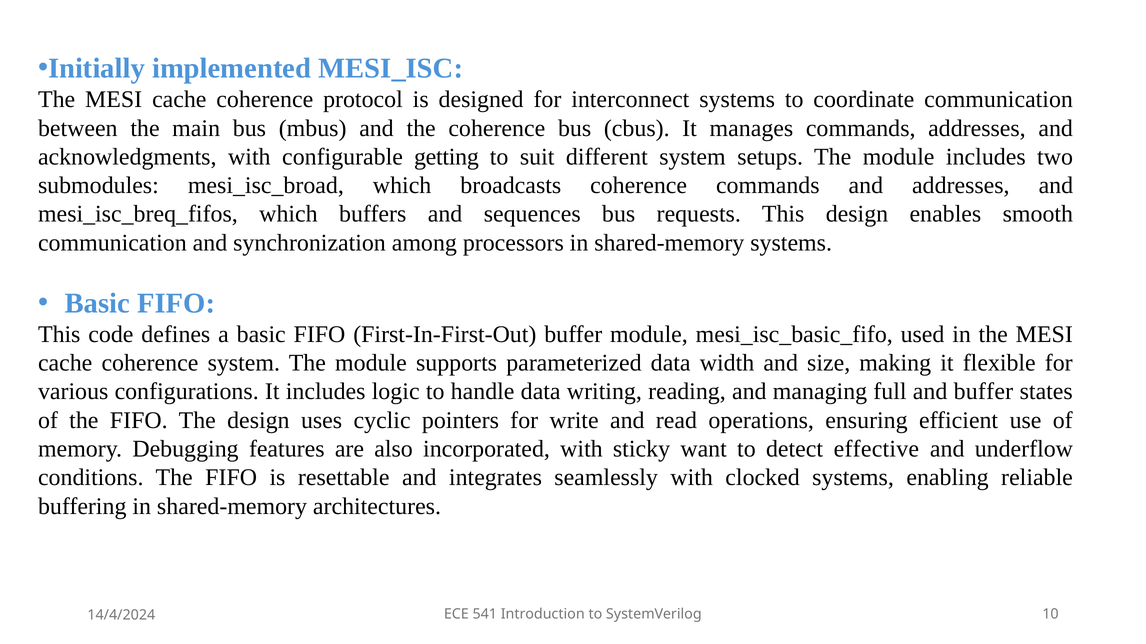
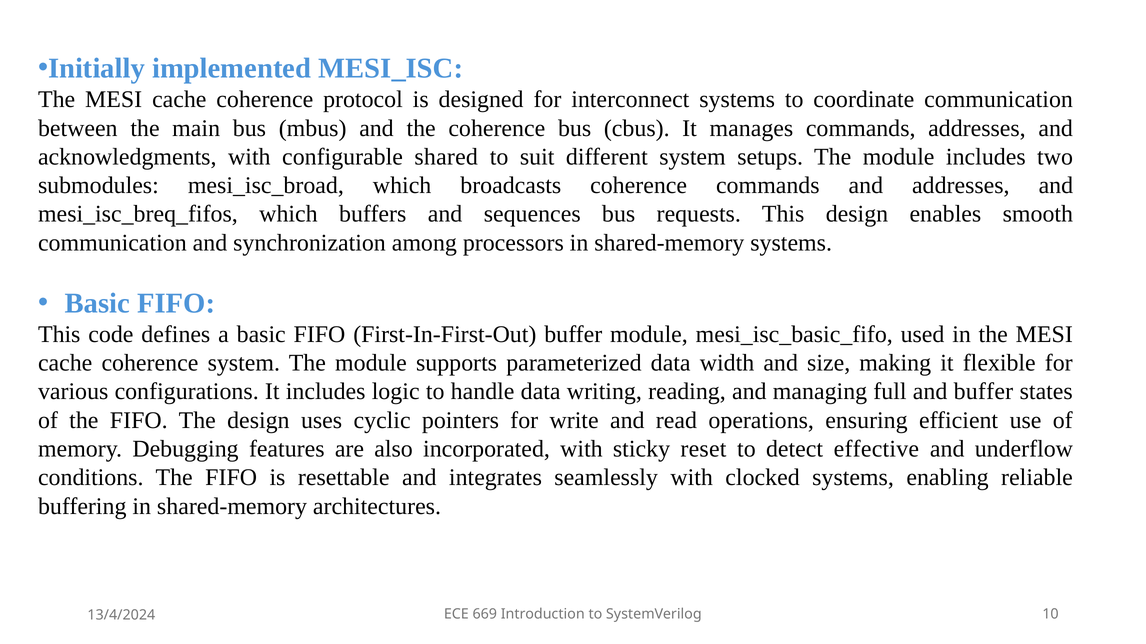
getting: getting -> shared
want: want -> reset
541: 541 -> 669
14/4/2024: 14/4/2024 -> 13/4/2024
